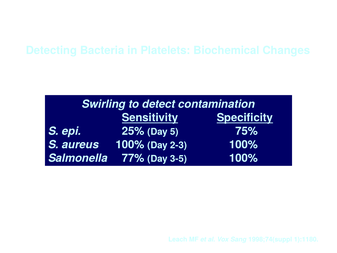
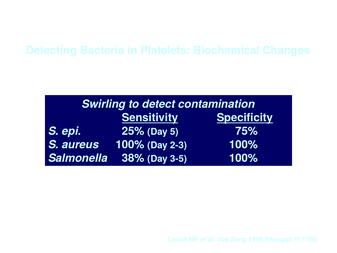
77%: 77% -> 38%
